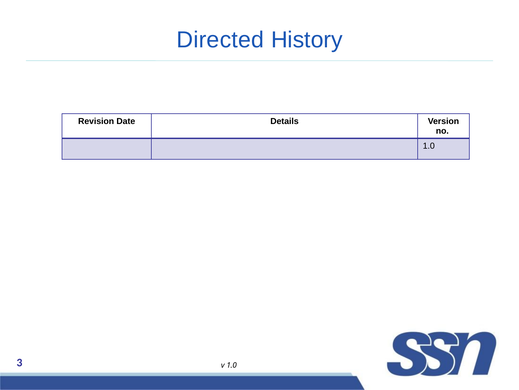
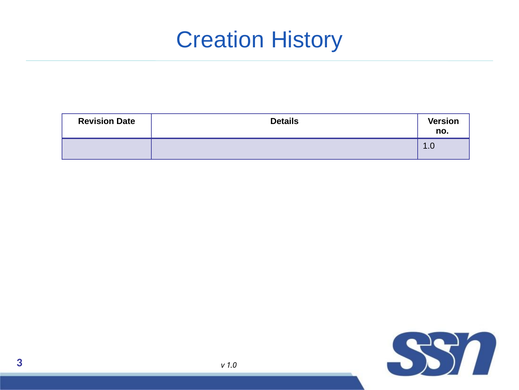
Directed: Directed -> Creation
